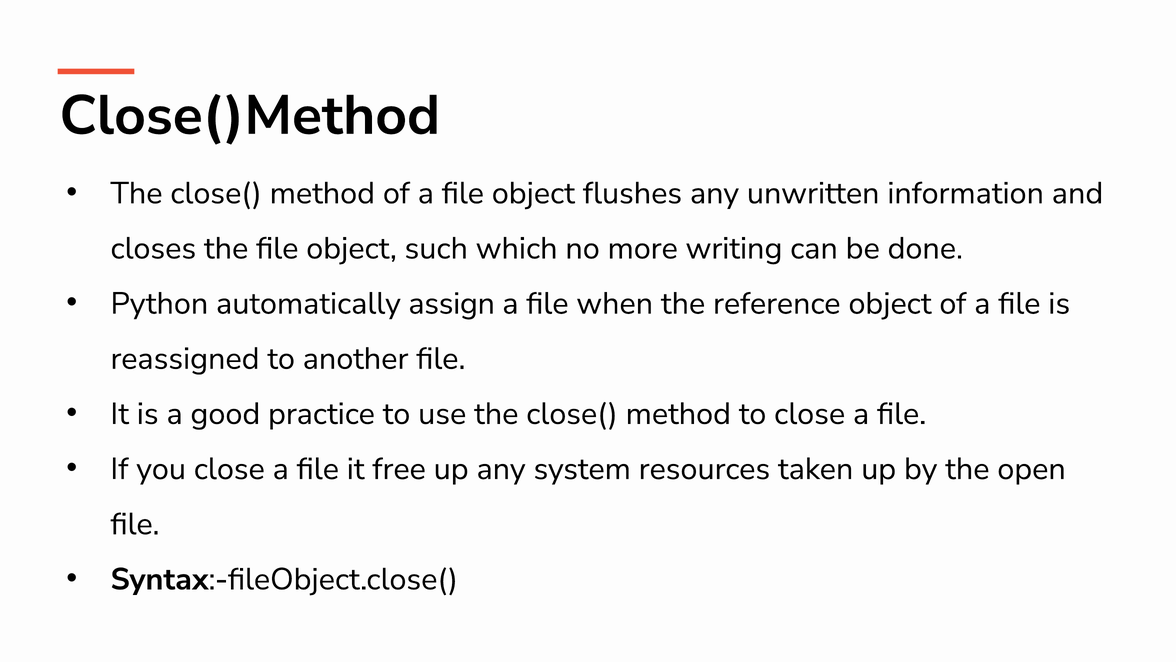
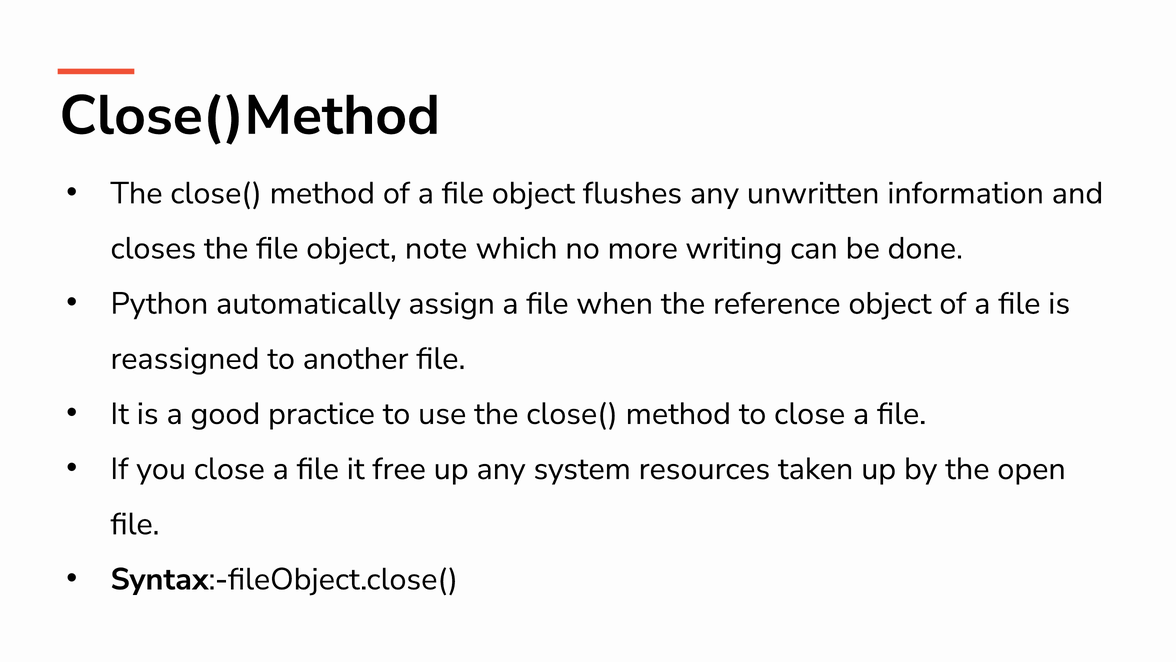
such: such -> note
